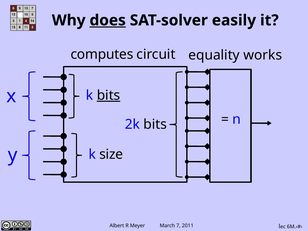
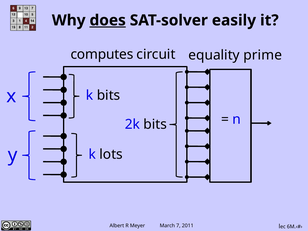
works: works -> prime
bits at (109, 95) underline: present -> none
size: size -> lots
